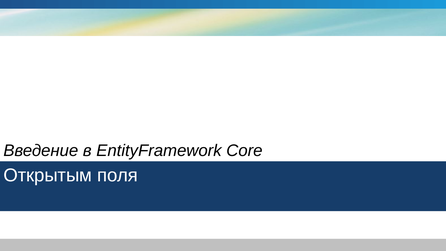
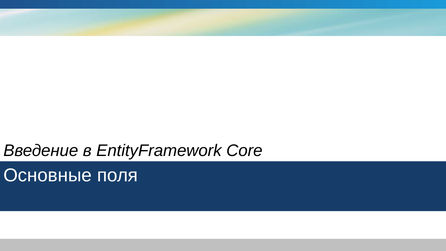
Открытым: Открытым -> Основные
